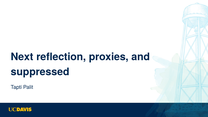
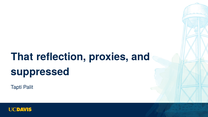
Next: Next -> That
